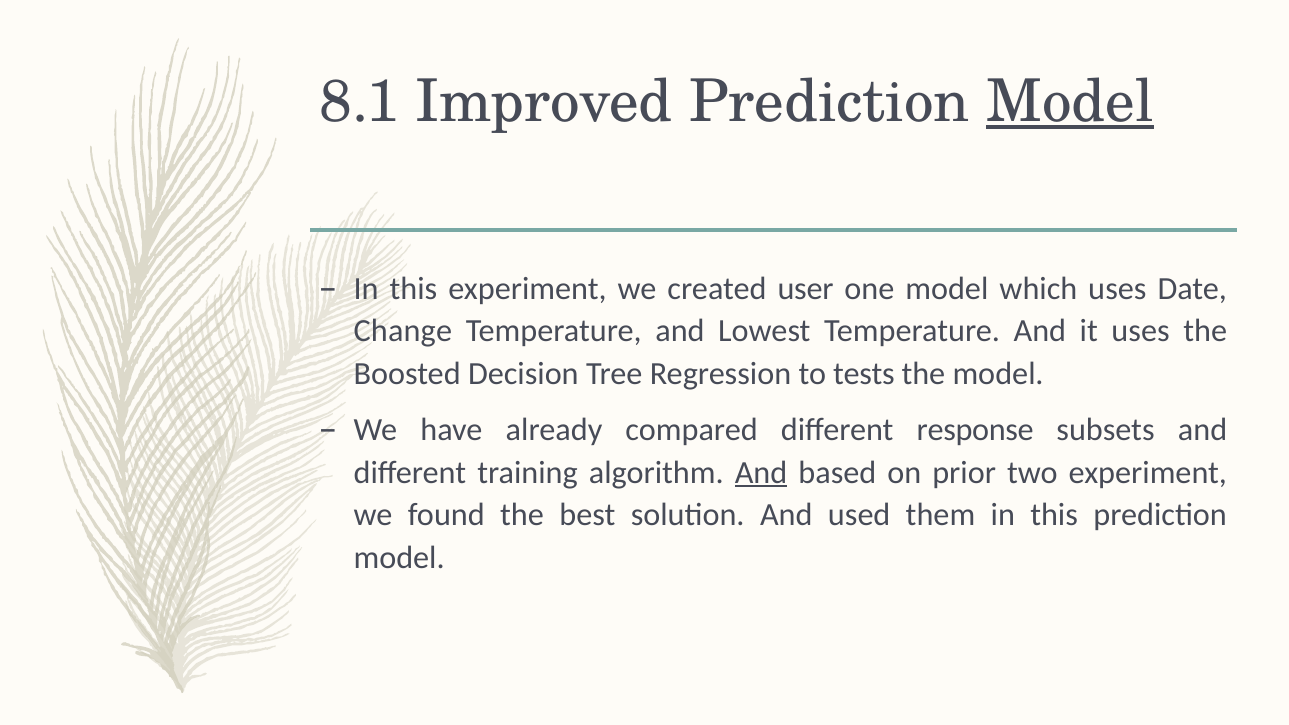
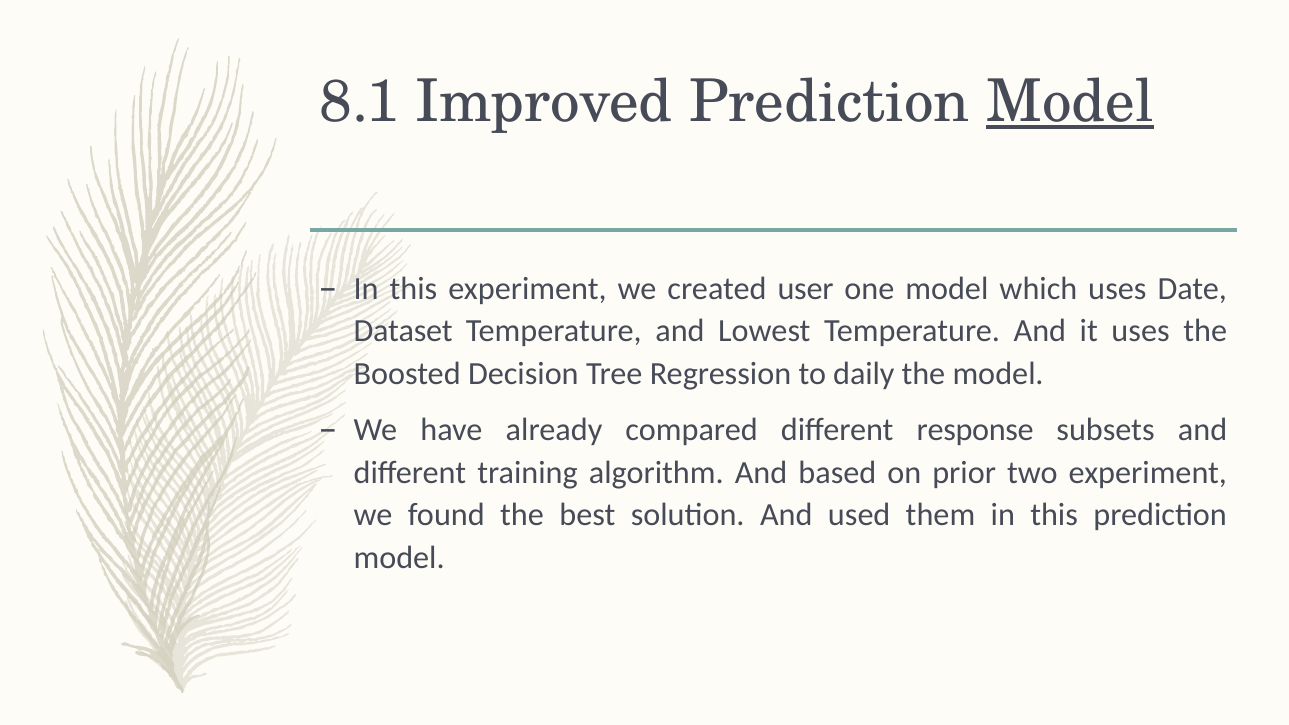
Change: Change -> Dataset
tests: tests -> daily
And at (761, 473) underline: present -> none
